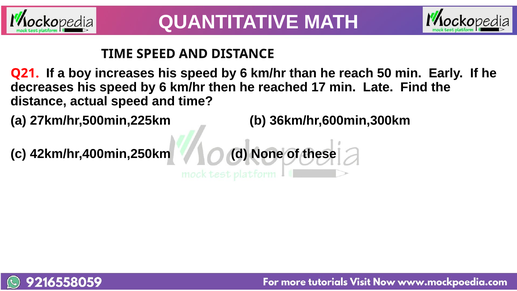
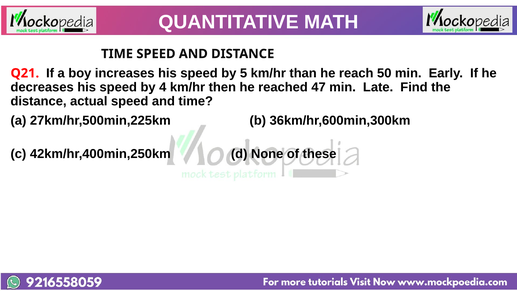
6 at (244, 73): 6 -> 5
6 at (163, 87): 6 -> 4
17: 17 -> 47
